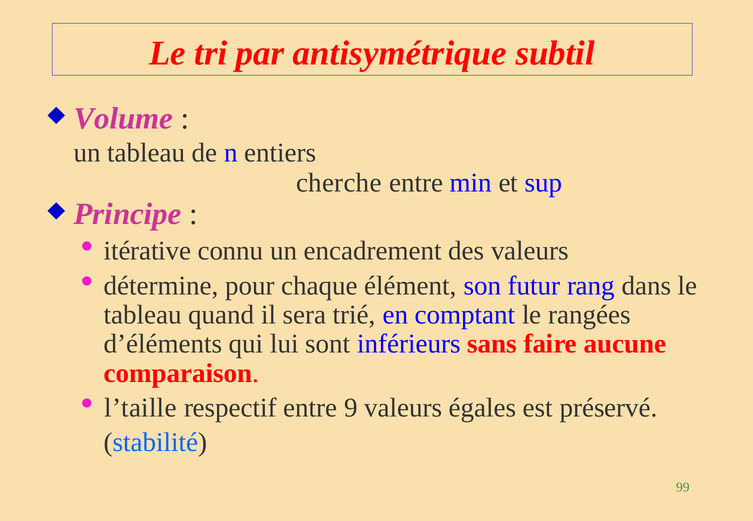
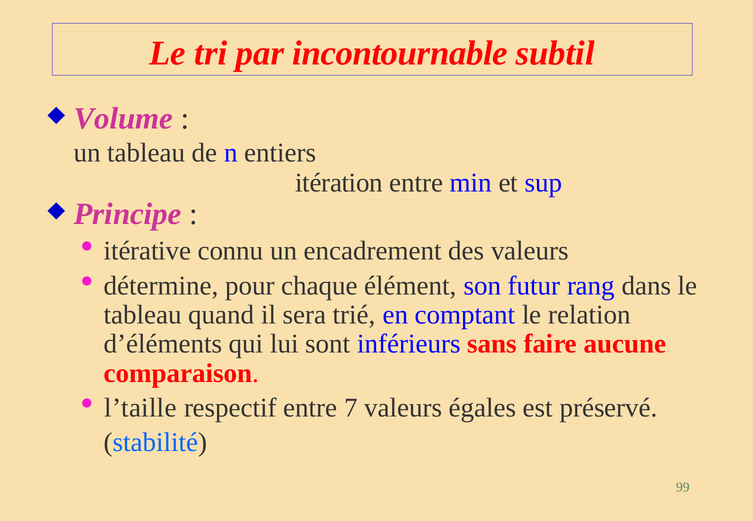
antisymétrique: antisymétrique -> incontournable
cherche: cherche -> itération
rangées: rangées -> relation
9: 9 -> 7
